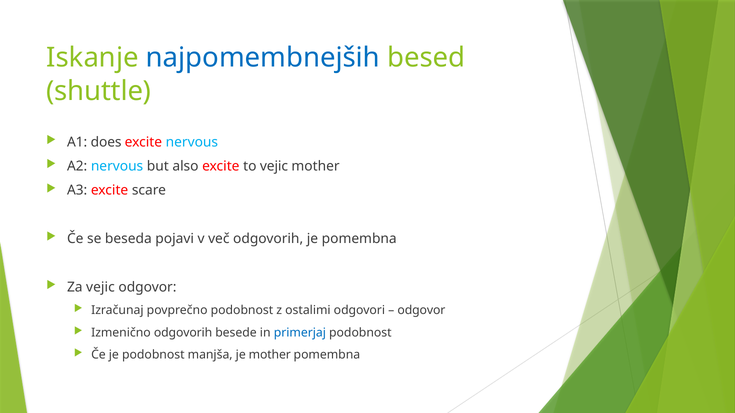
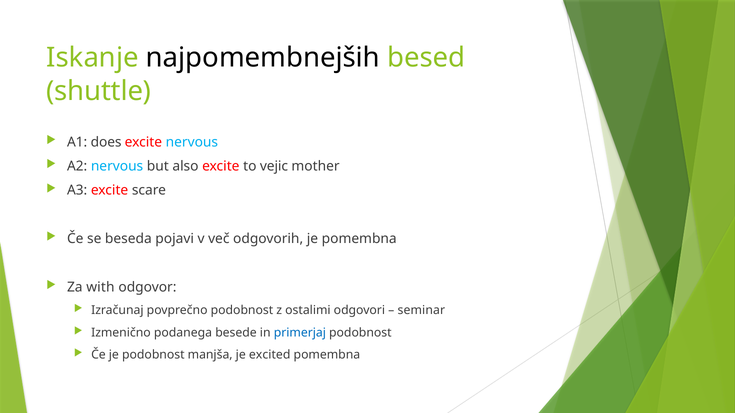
najpomembnejših colour: blue -> black
Za vejic: vejic -> with
odgovor at (421, 311): odgovor -> seminar
Izmenično odgovorih: odgovorih -> podanega
je mother: mother -> excited
